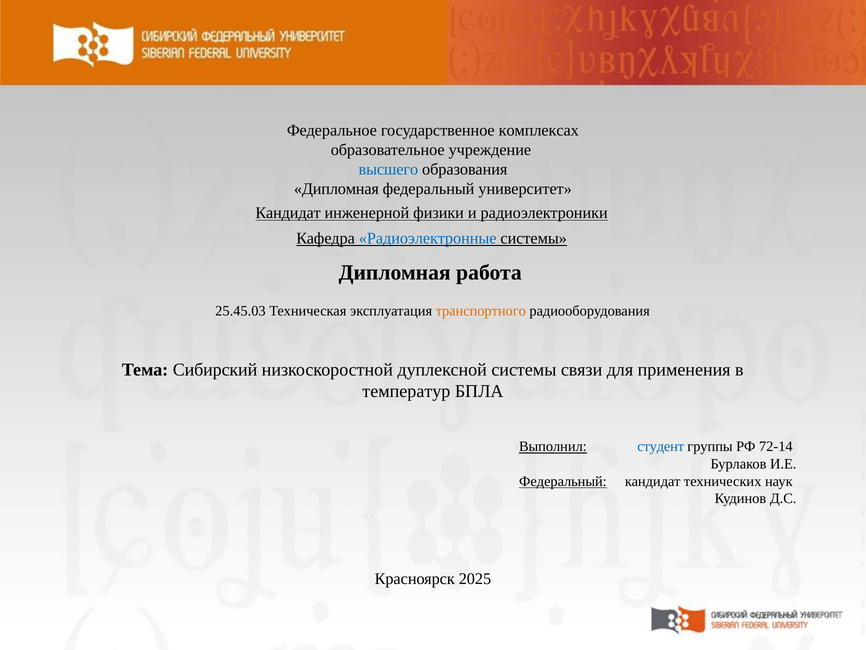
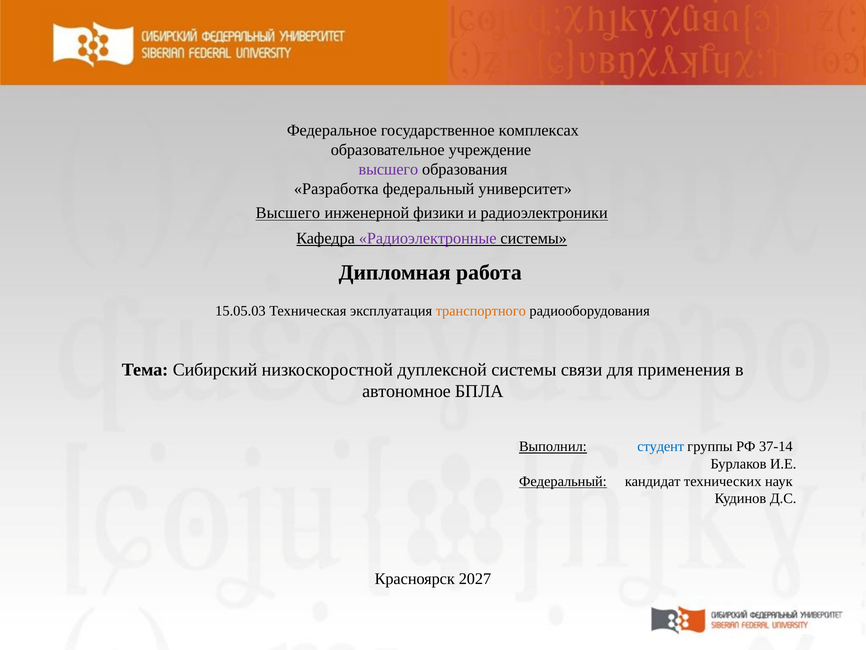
высшего at (388, 169) colour: blue -> purple
Дипломная at (336, 189): Дипломная -> Разработка
Кандидат at (288, 213): Кандидат -> Высшего
Радиоэлектронные colour: blue -> purple
25.45.03: 25.45.03 -> 15.05.03
температур: температур -> автономное
72-14: 72-14 -> 37-14
2025: 2025 -> 2027
